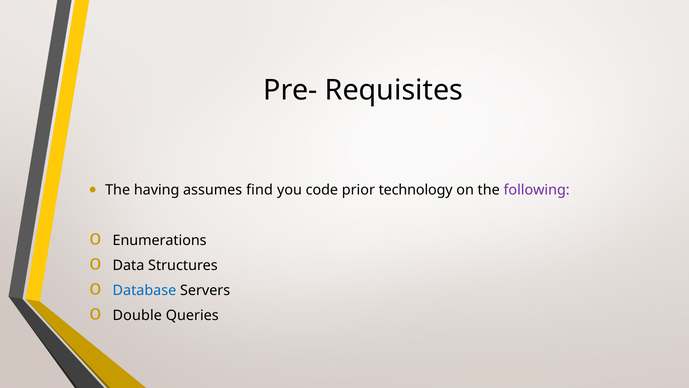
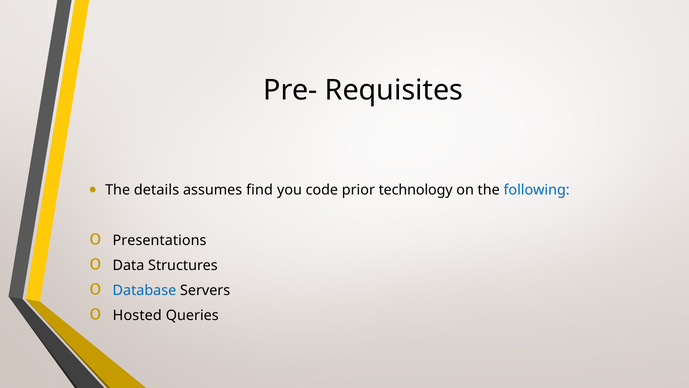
having: having -> details
following colour: purple -> blue
Enumerations: Enumerations -> Presentations
Double: Double -> Hosted
